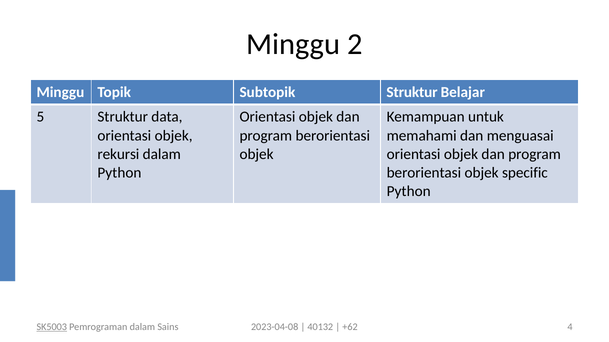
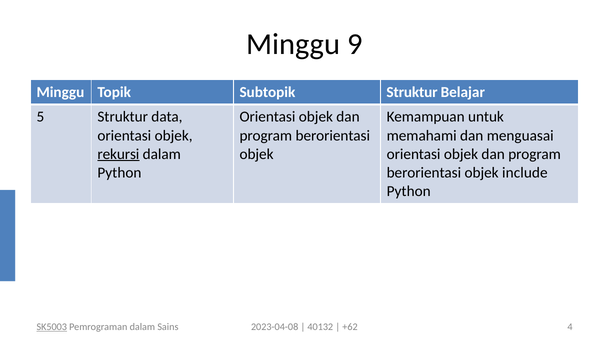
2: 2 -> 9
rekursi underline: none -> present
specific: specific -> include
